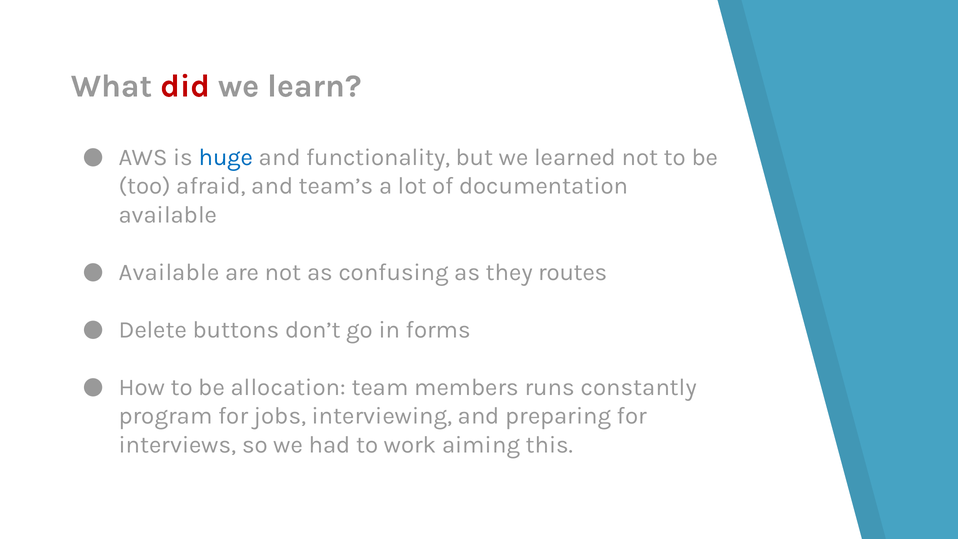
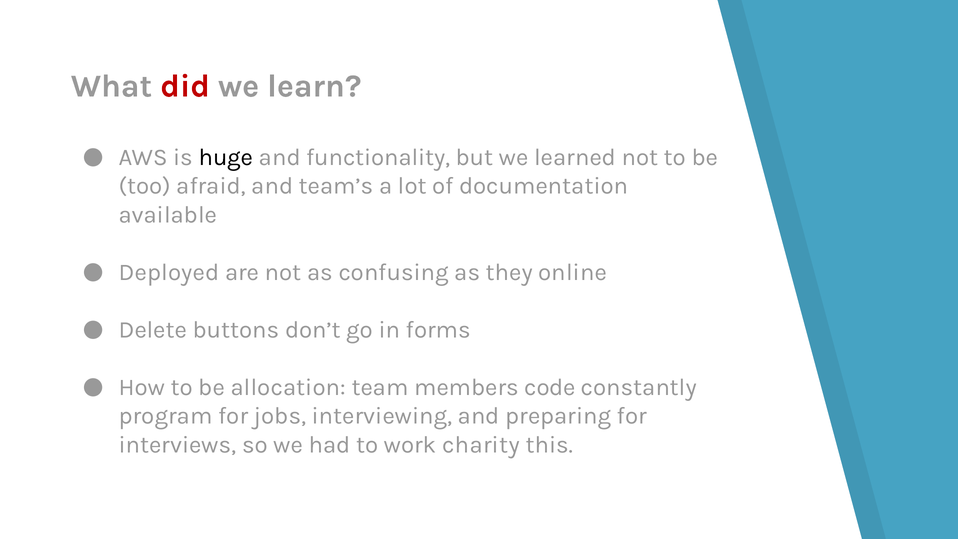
huge colour: blue -> black
Available at (169, 272): Available -> Deployed
routes: routes -> online
runs: runs -> code
aiming: aiming -> charity
